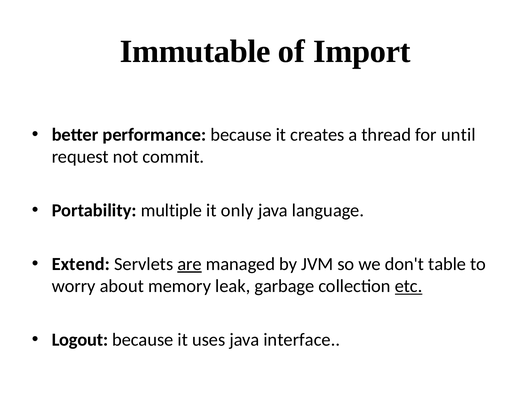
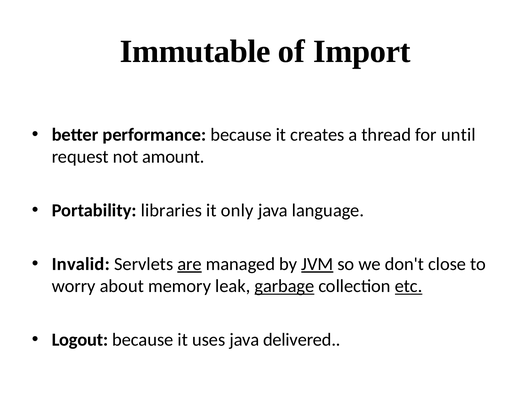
commit: commit -> amount
multiple: multiple -> libraries
Extend: Extend -> Invalid
JVM underline: none -> present
table: table -> close
garbage underline: none -> present
interface: interface -> delivered
